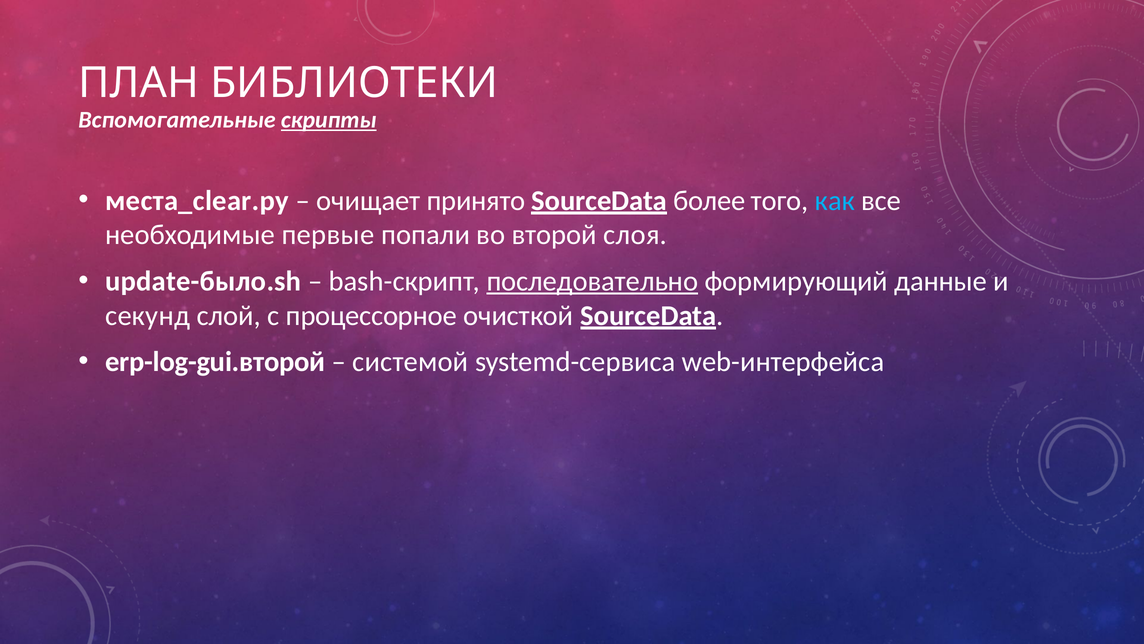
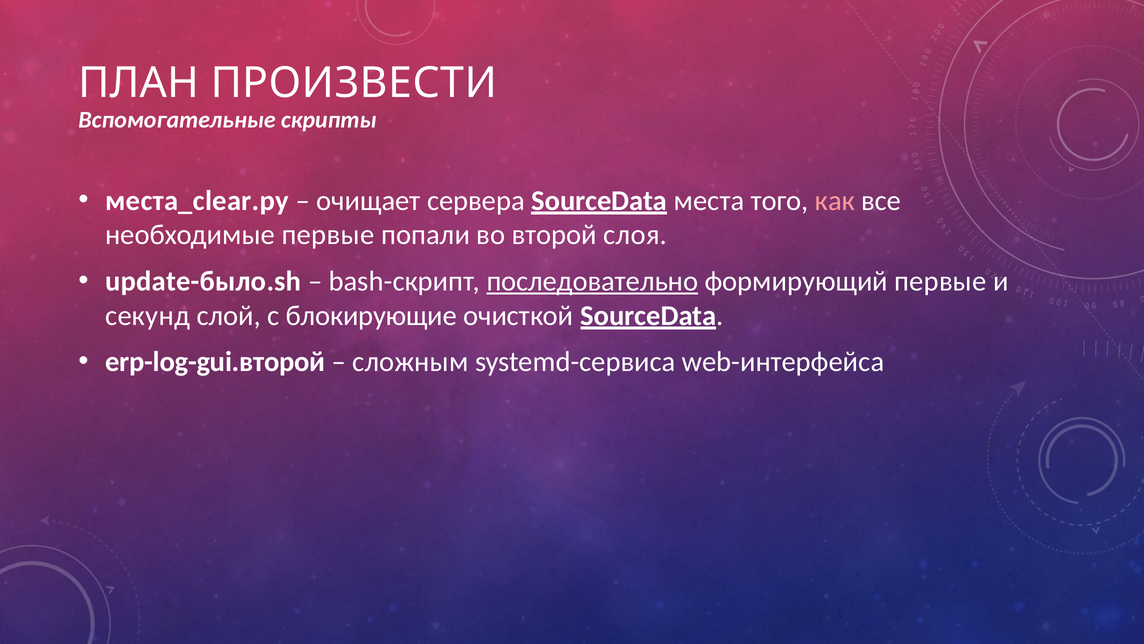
БИБЛИОТЕКИ: БИБЛИОТЕКИ -> ПРОИЗВЕСТИ
скрипты underline: present -> none
принято: принято -> сервера
более: более -> места
как colour: light blue -> pink
формирующий данные: данные -> первые
процессорное: процессорное -> блокирующие
системой: системой -> сложным
